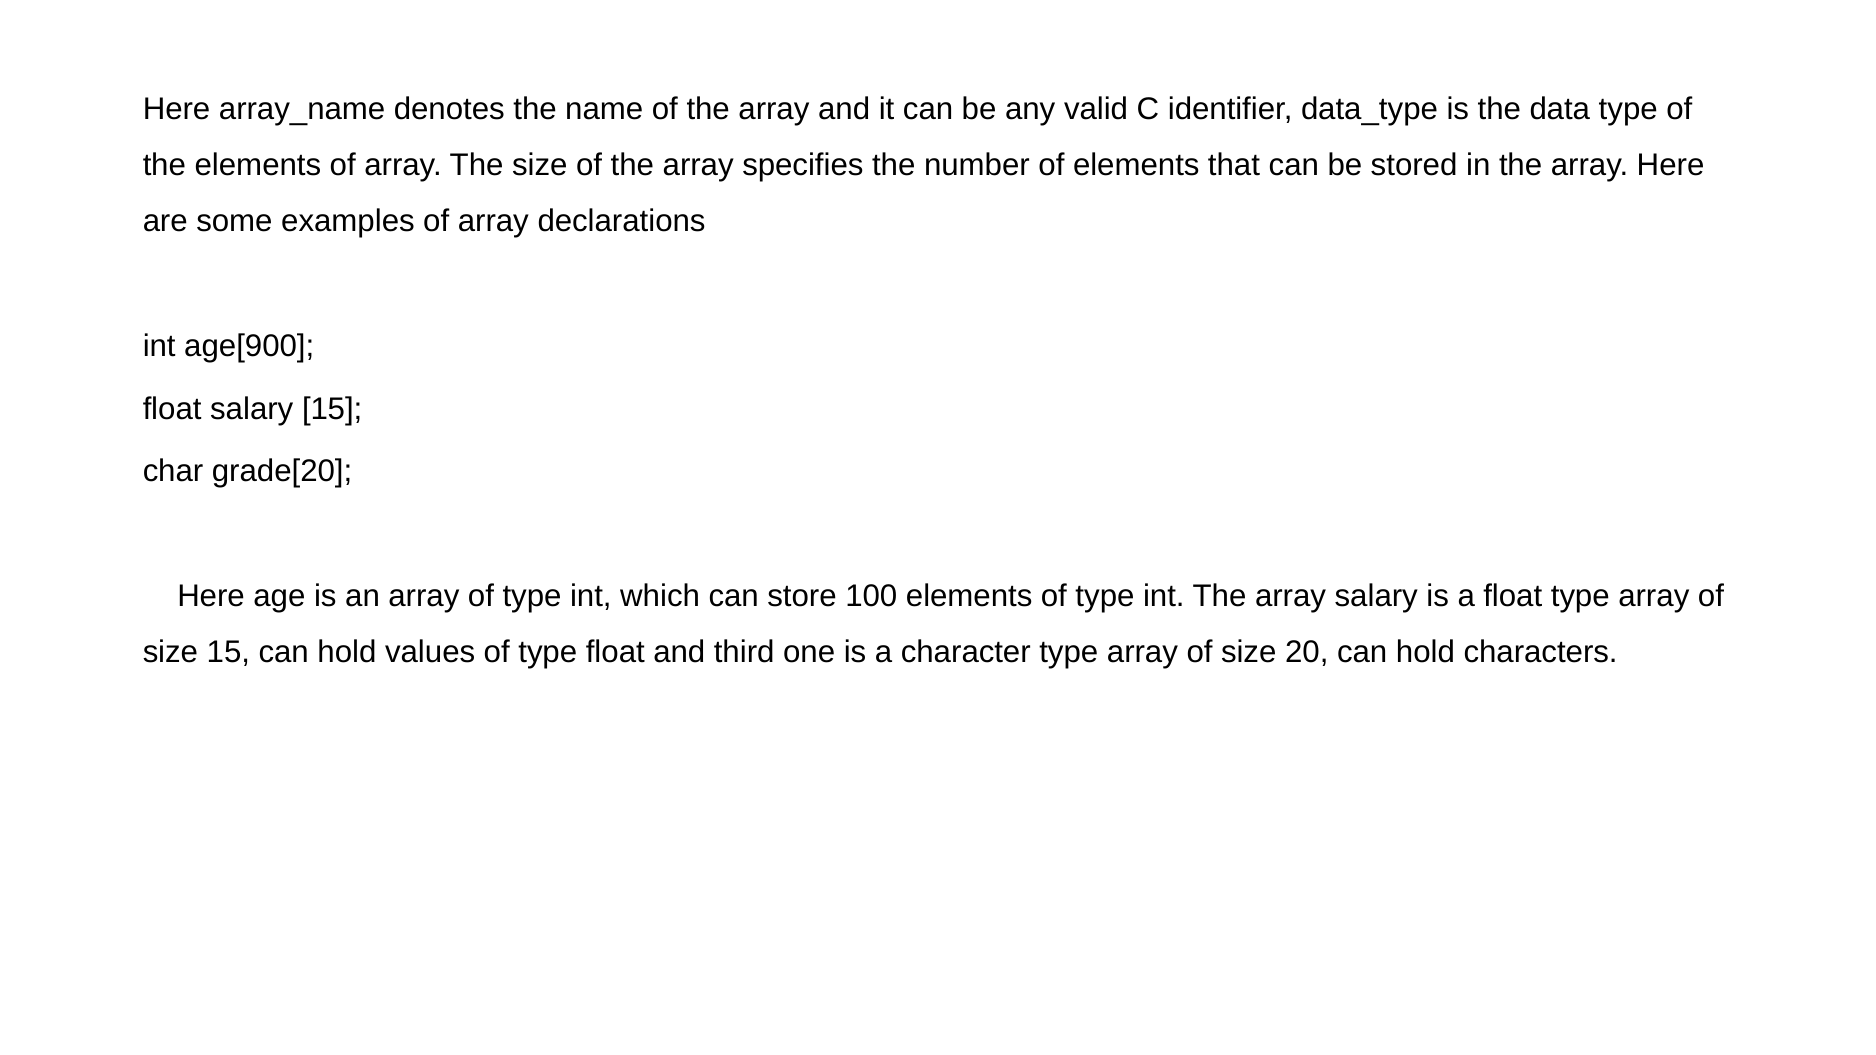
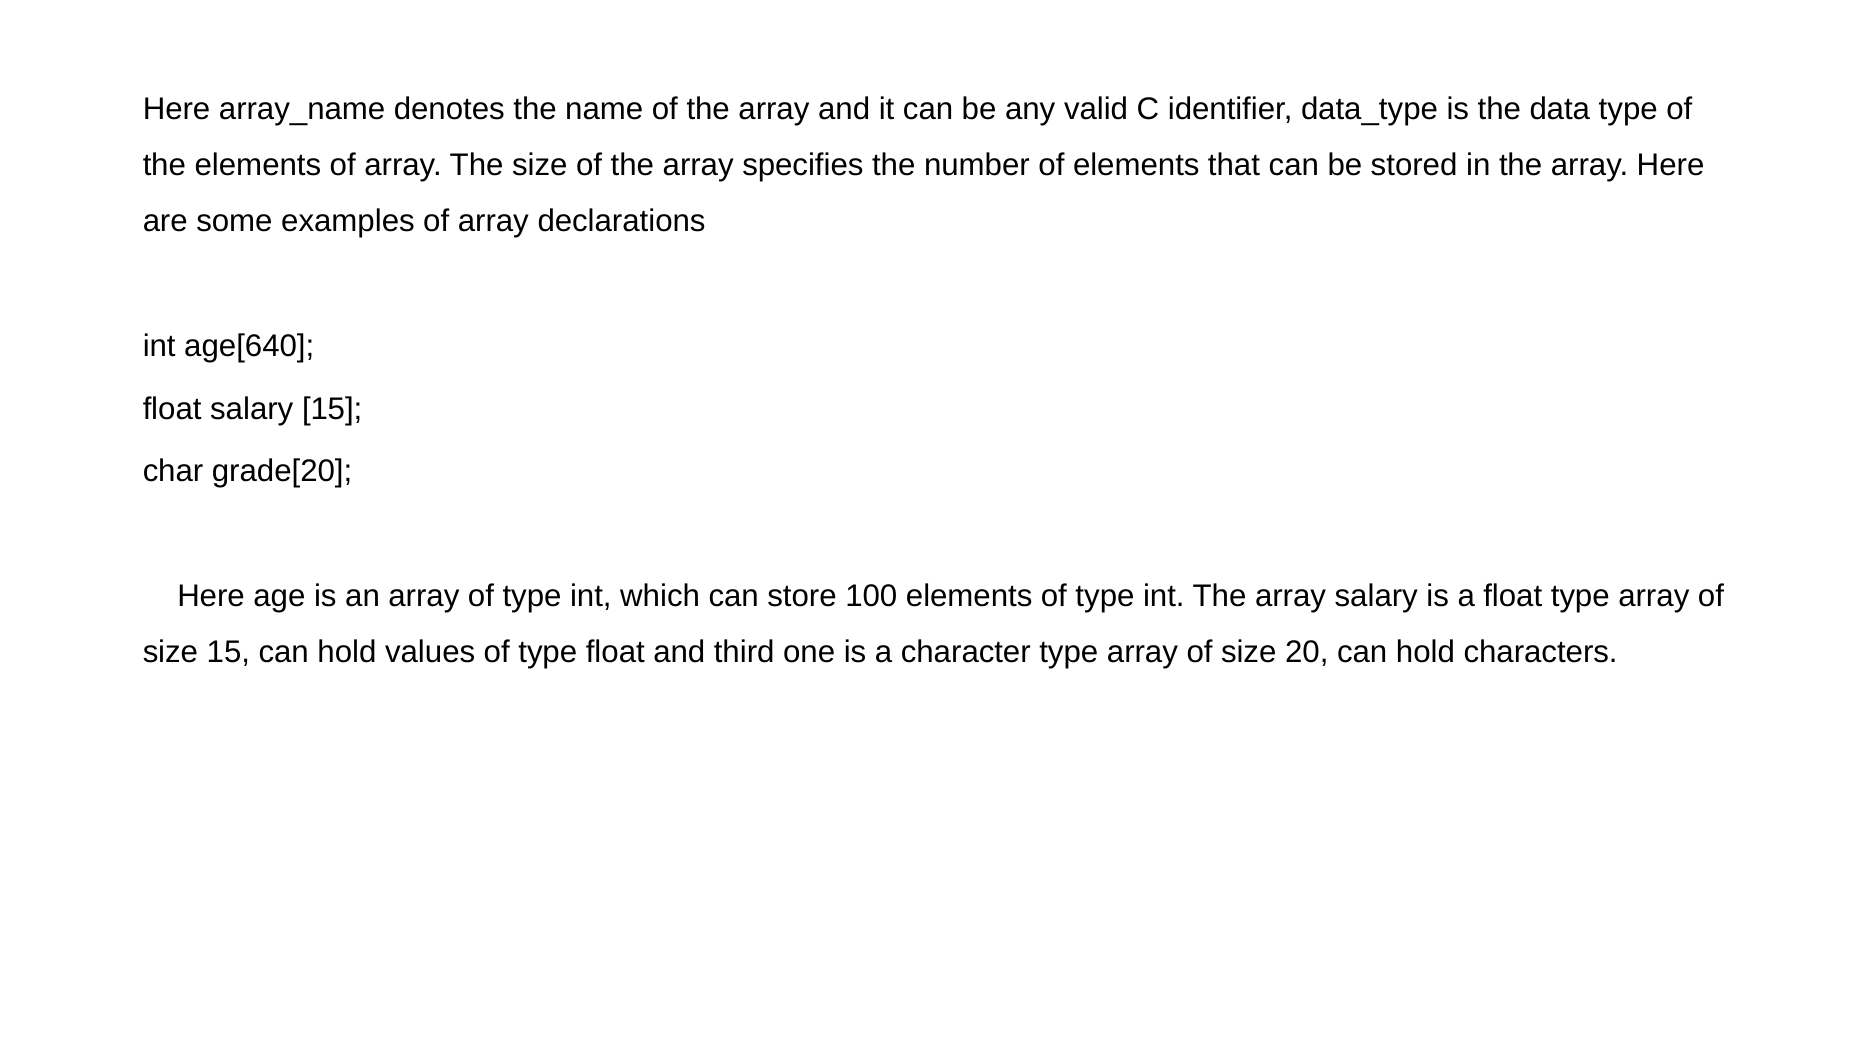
age[900: age[900 -> age[640
